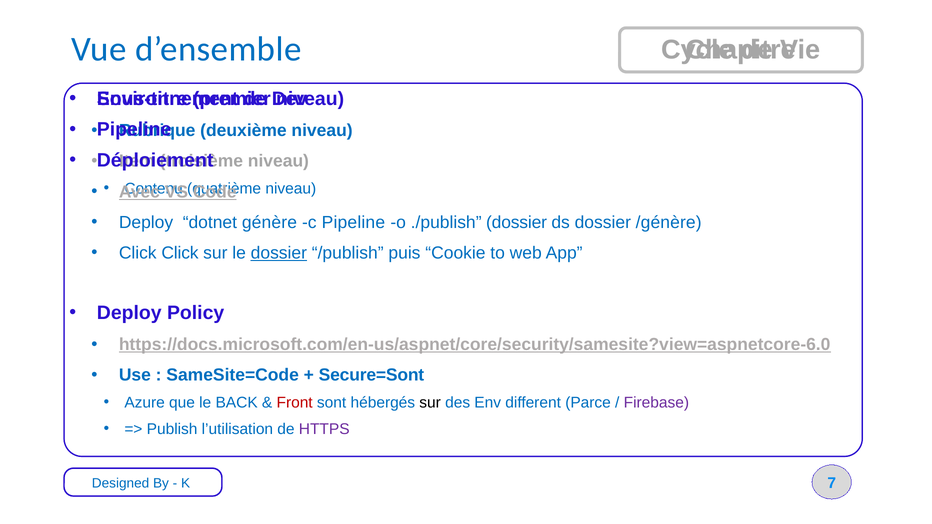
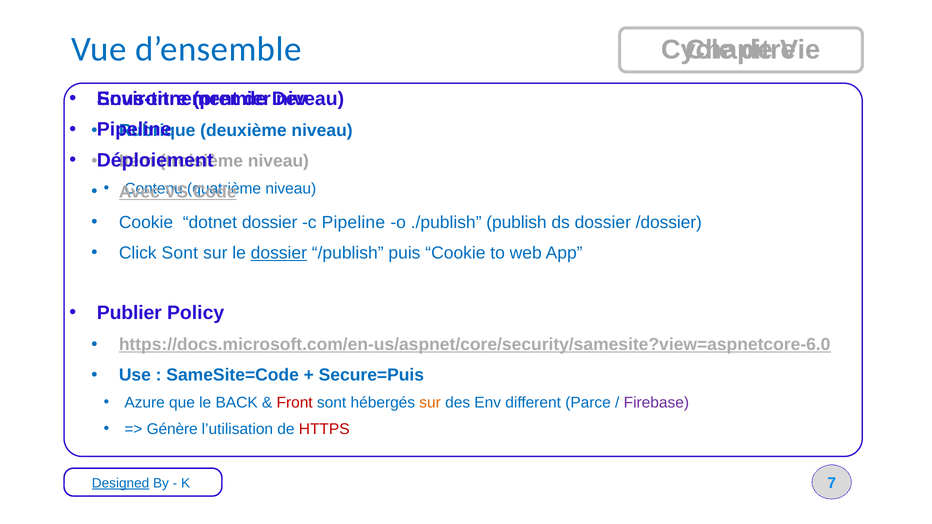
Deploy at (146, 222): Deploy -> Cookie
dotnet génère: génère -> dossier
./publish dossier: dossier -> publish
/génère: /génère -> /dossier
Click Click: Click -> Sont
Deploy at (129, 313): Deploy -> Publier
Secure=Sont: Secure=Sont -> Secure=Puis
sur at (430, 403) colour: black -> orange
Publish: Publish -> Génère
HTTPS colour: purple -> red
Designed underline: none -> present
